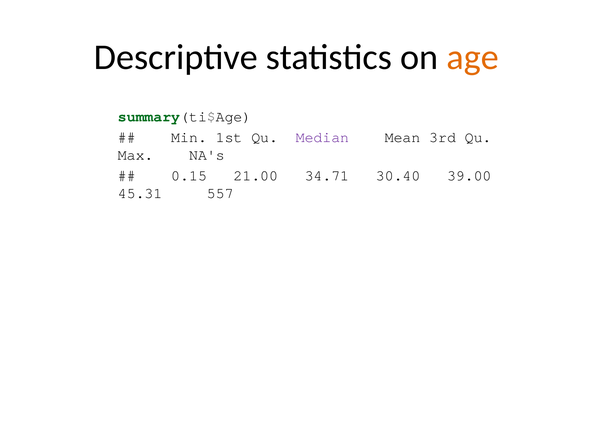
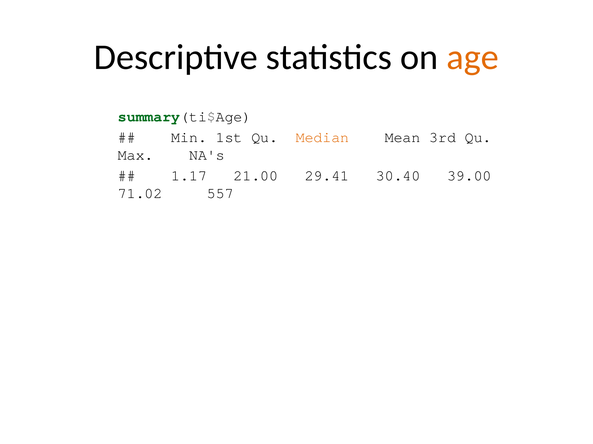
Median colour: purple -> orange
0.15: 0.15 -> 1.17
34.71: 34.71 -> 29.41
45.31: 45.31 -> 71.02
